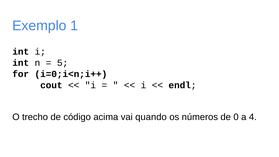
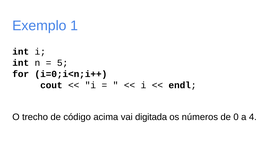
quando: quando -> digitada
